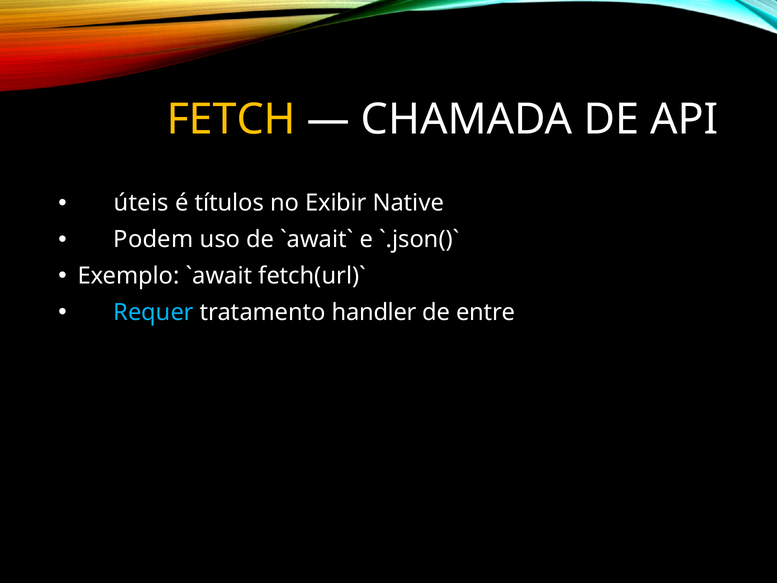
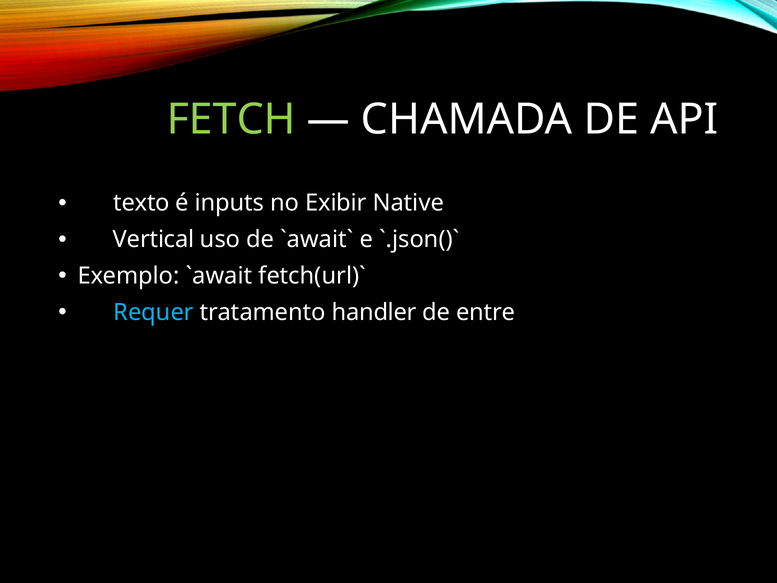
FETCH colour: yellow -> light green
úteis: úteis -> texto
títulos: títulos -> inputs
Podem: Podem -> Vertical
